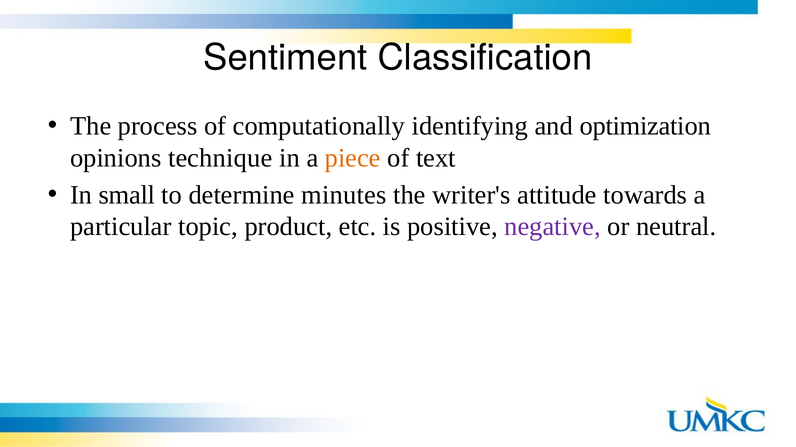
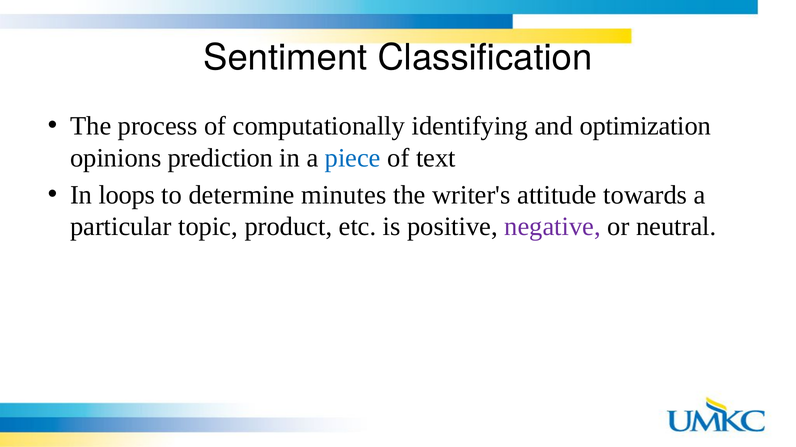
technique: technique -> prediction
piece colour: orange -> blue
small: small -> loops
